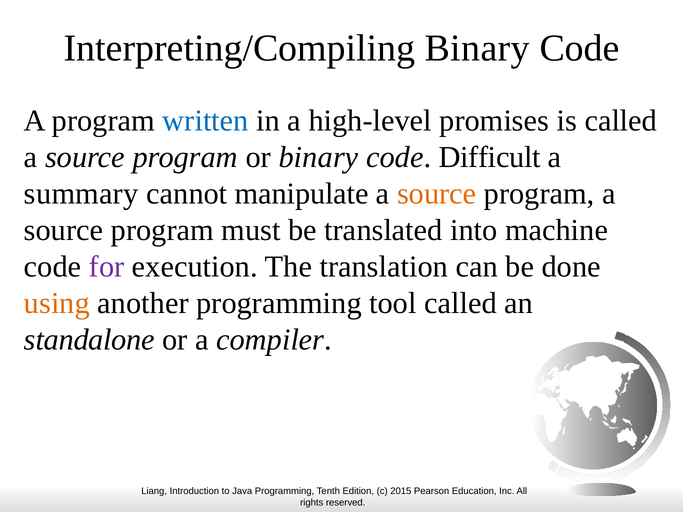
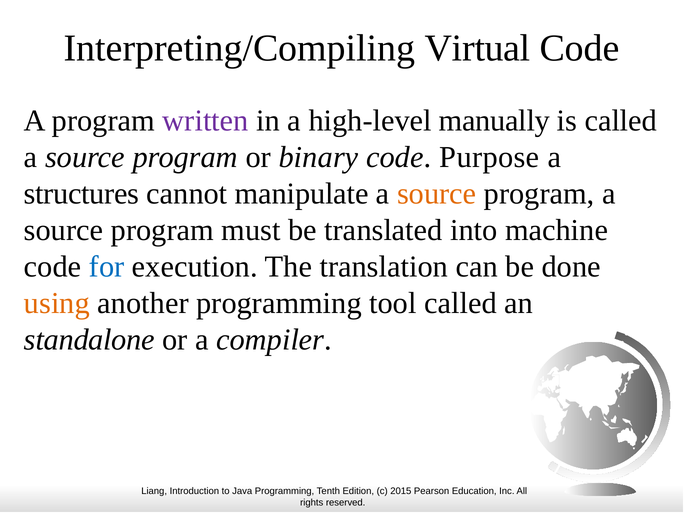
Interpreting/Compiling Binary: Binary -> Virtual
written colour: blue -> purple
promises: promises -> manually
Difficult: Difficult -> Purpose
summary: summary -> structures
for colour: purple -> blue
